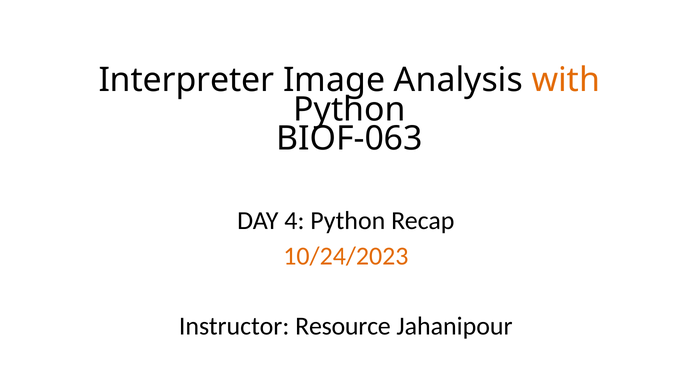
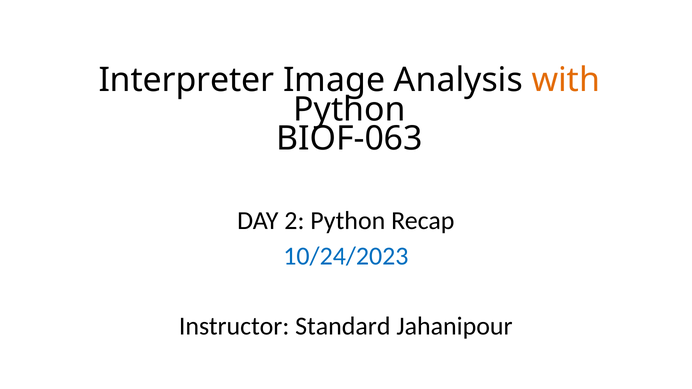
4: 4 -> 2
10/24/2023 colour: orange -> blue
Resource: Resource -> Standard
